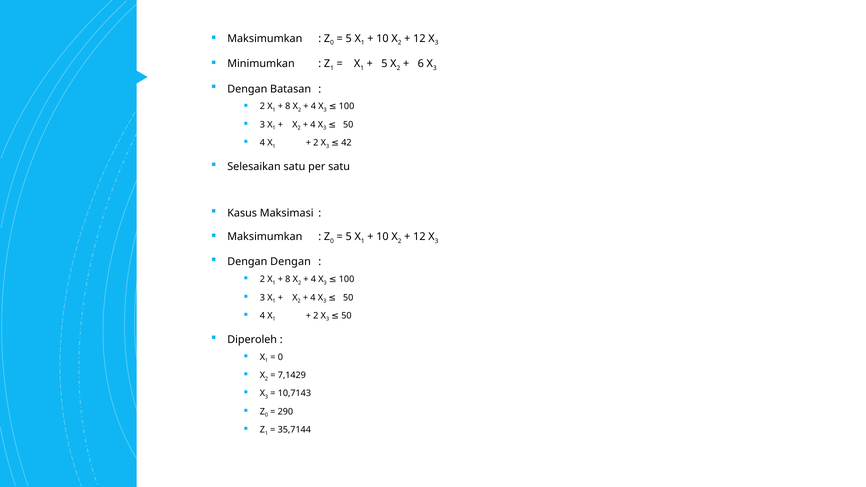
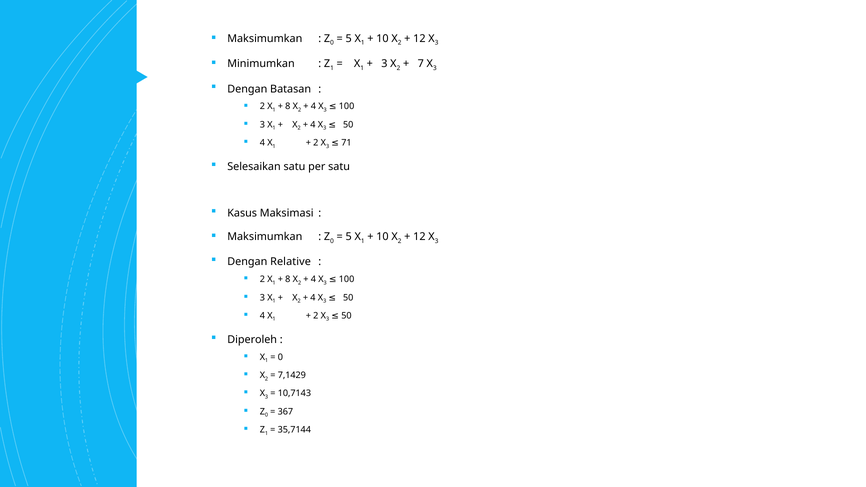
5 at (384, 64): 5 -> 3
6: 6 -> 7
42: 42 -> 71
Dengan Dengan: Dengan -> Relative
290: 290 -> 367
